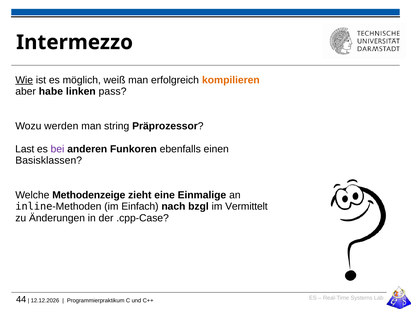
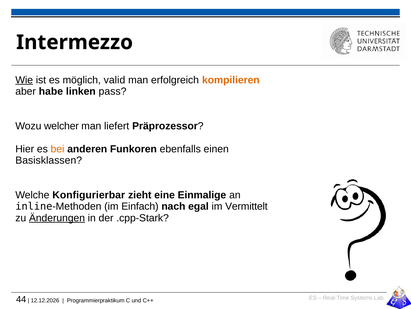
weiß: weiß -> valid
werden: werden -> welcher
string: string -> liefert
Last: Last -> Hier
bei colour: purple -> orange
Methodenzeige: Methodenzeige -> Konfigurierbar
bzgl: bzgl -> egal
Änderungen underline: none -> present
.cpp-Case: .cpp-Case -> .cpp-Stark
